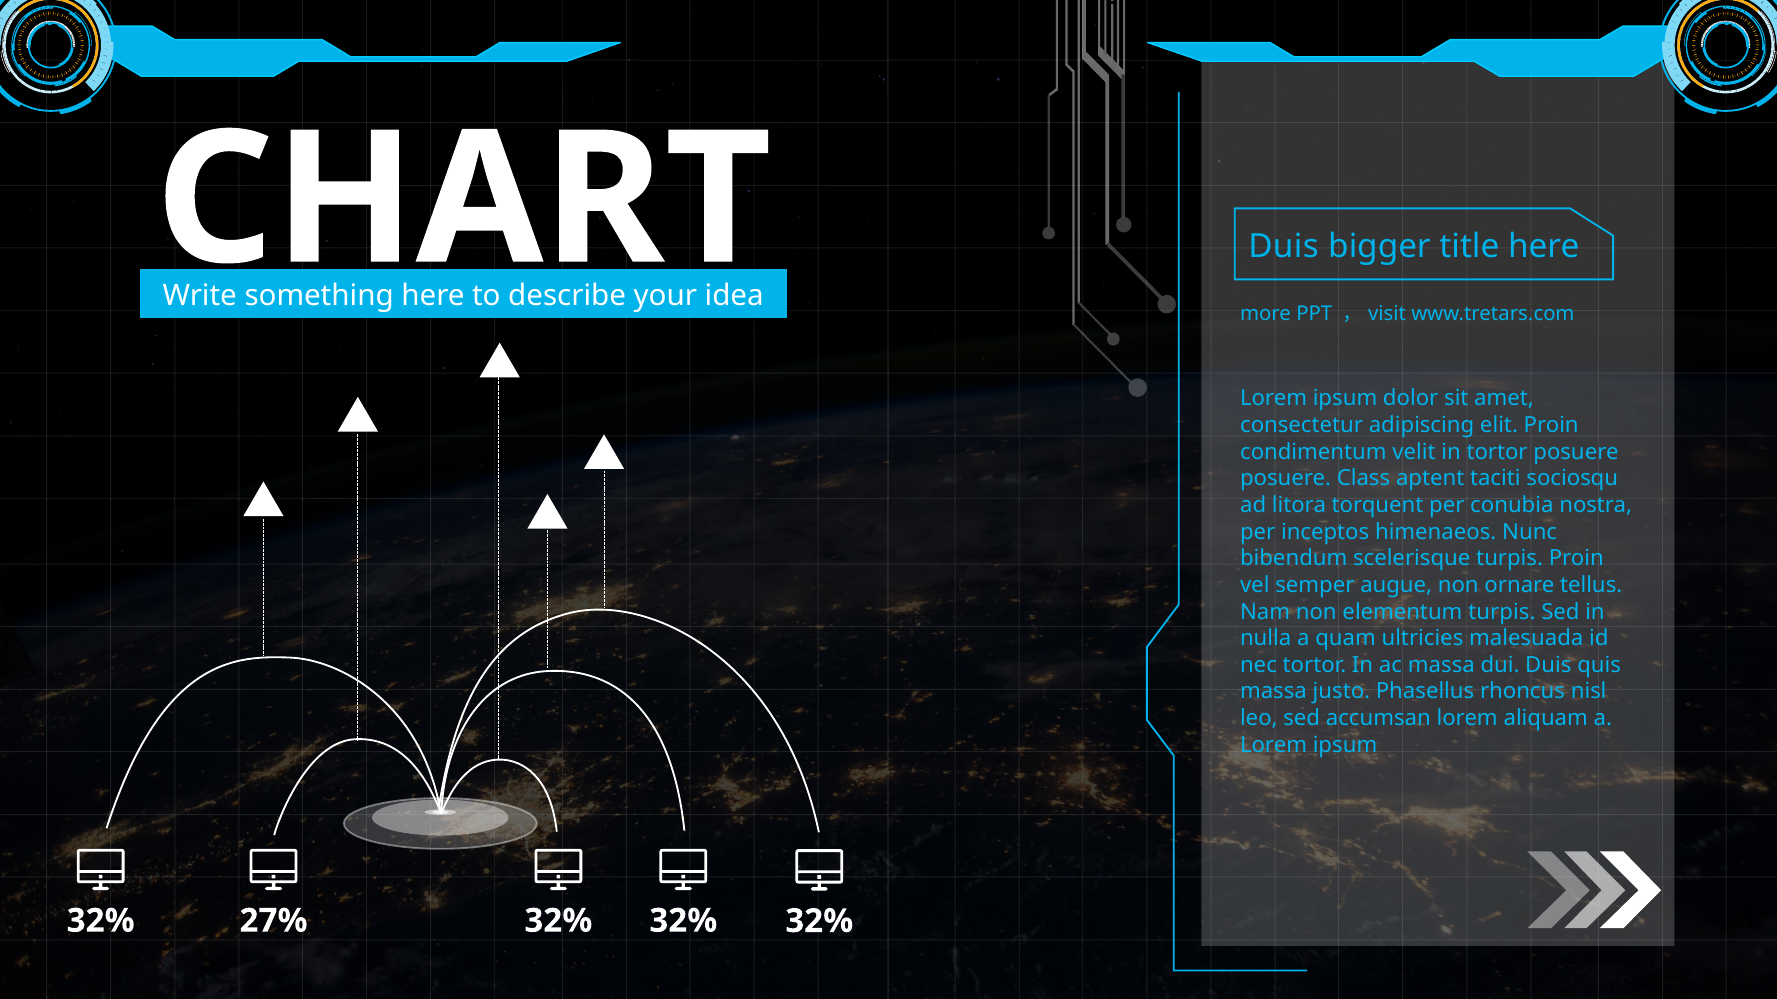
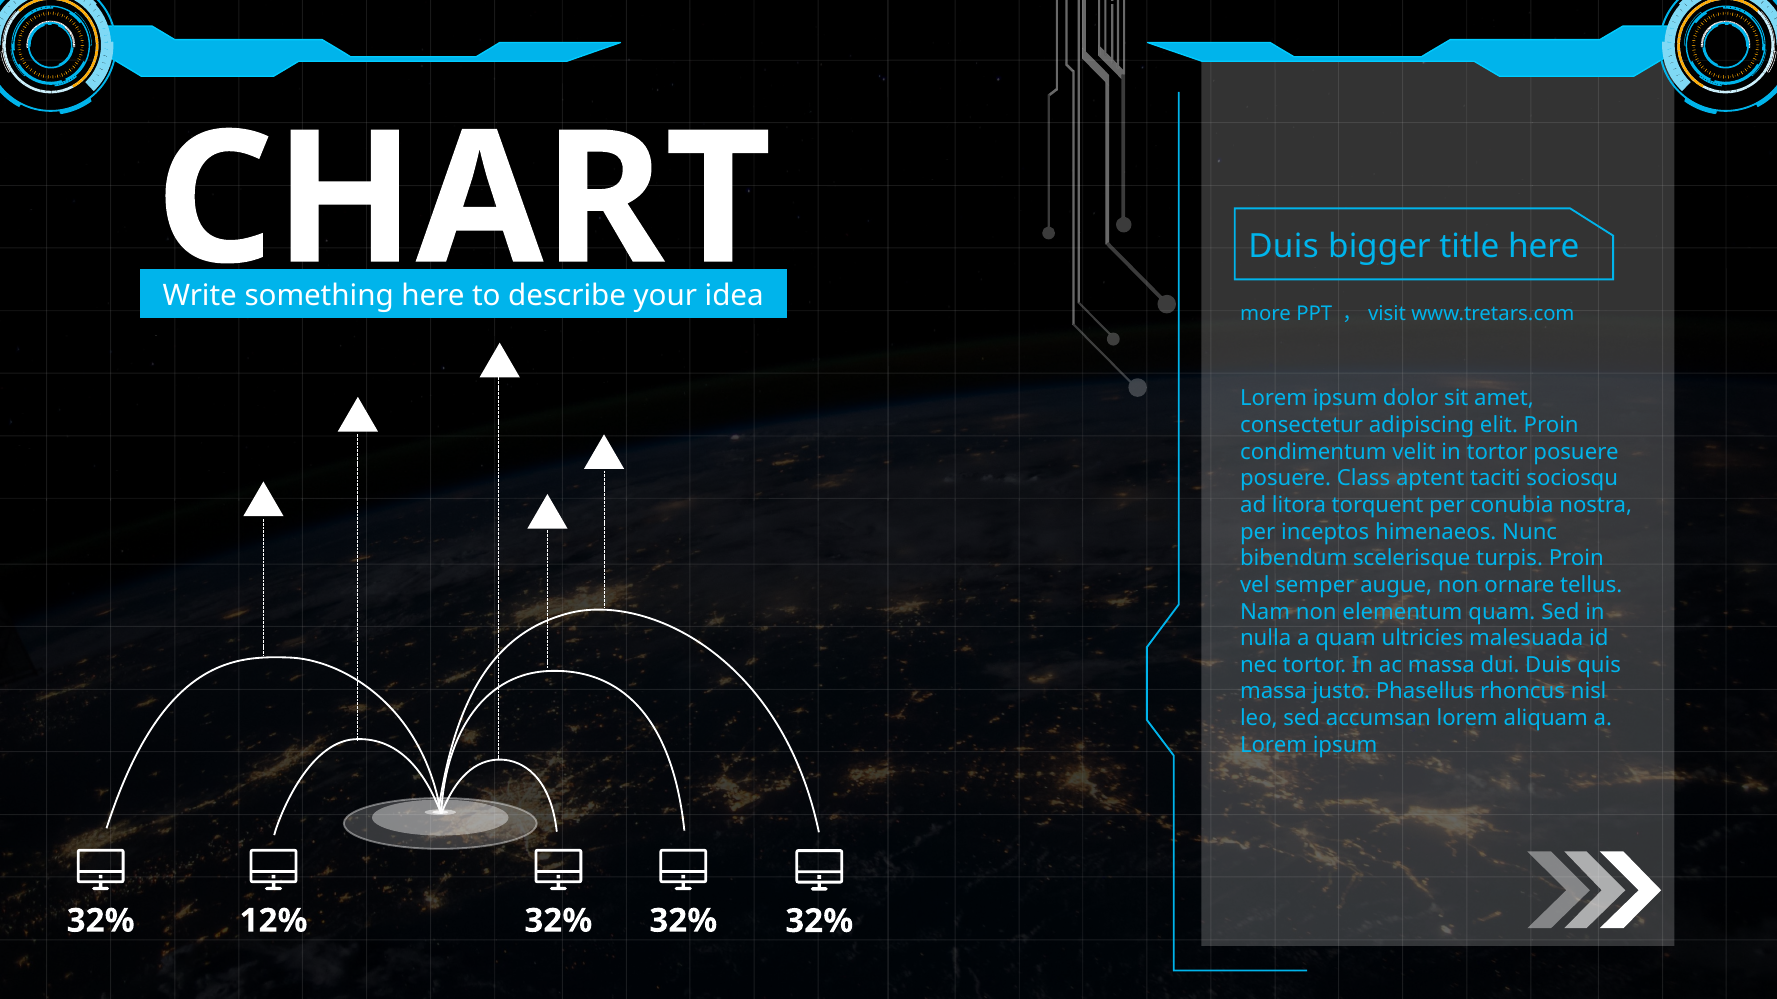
elementum turpis: turpis -> quam
27%: 27% -> 12%
